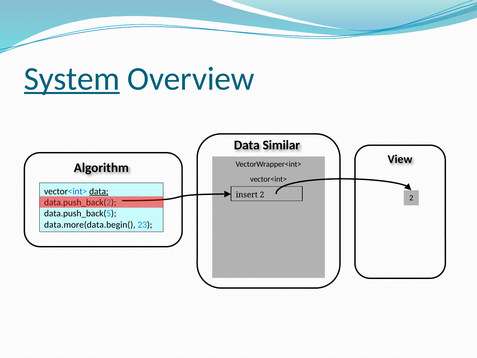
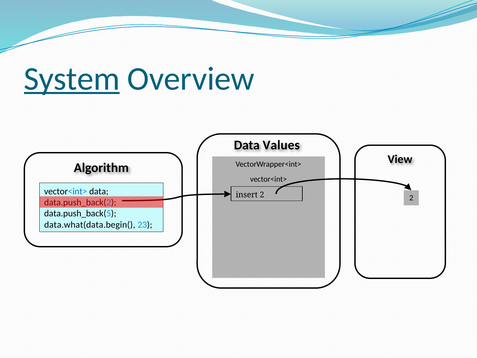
Similar: Similar -> Values
data at (99, 191) underline: present -> none
data.more(data.begin(: data.more(data.begin( -> data.what(data.begin(
